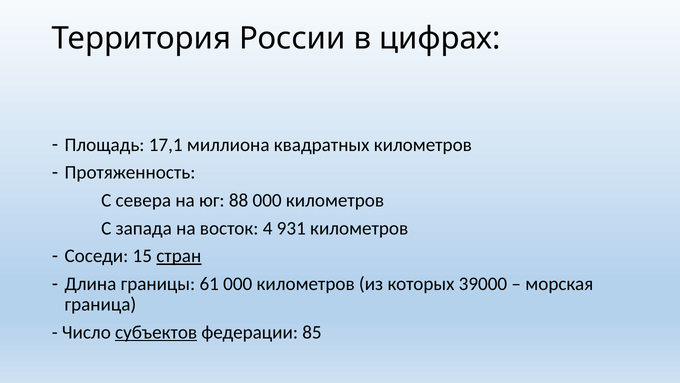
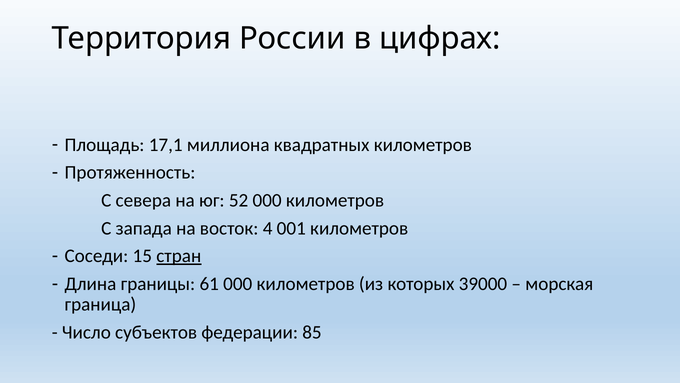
88: 88 -> 52
931: 931 -> 001
субъектов underline: present -> none
